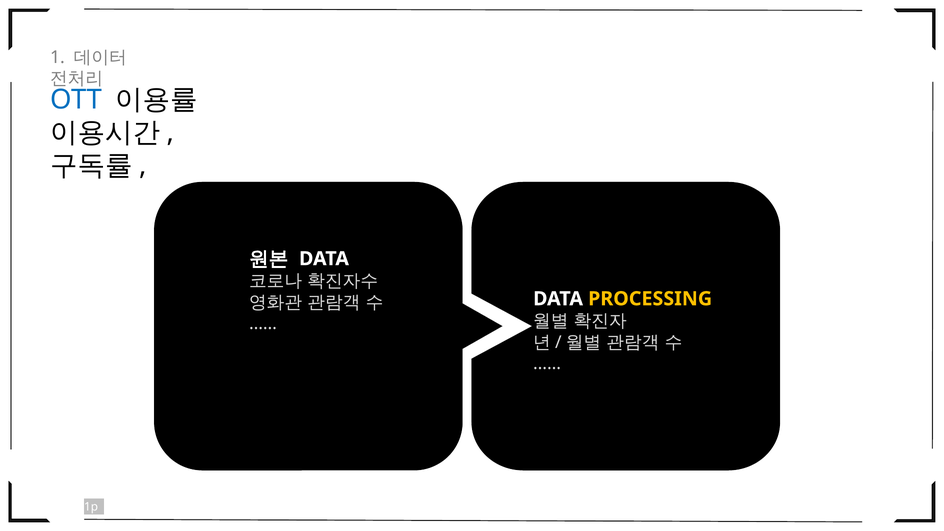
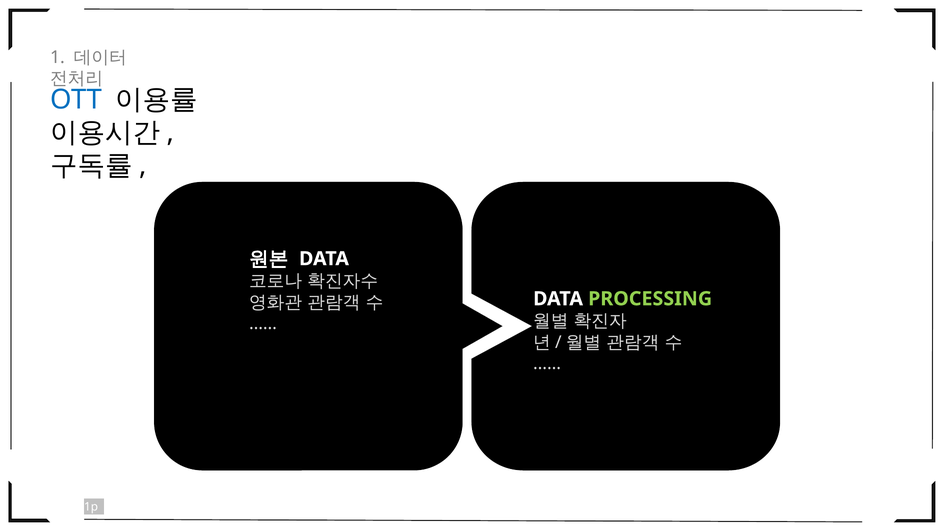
PROCESSING colour: yellow -> light green
